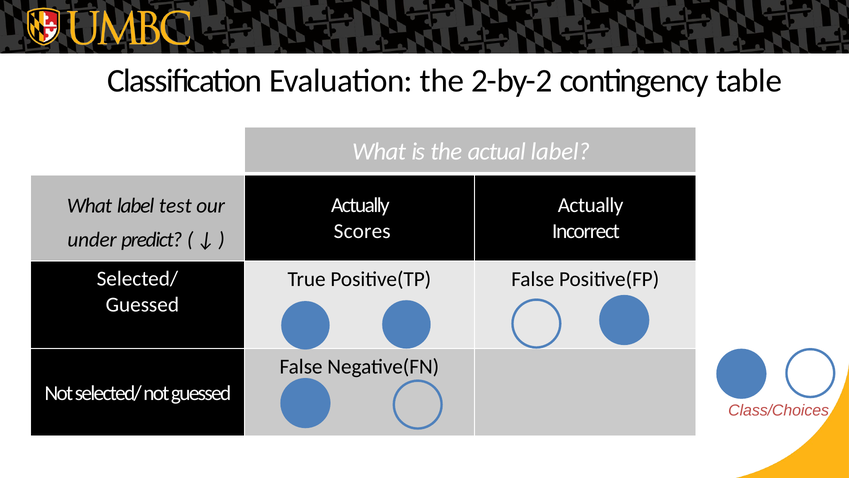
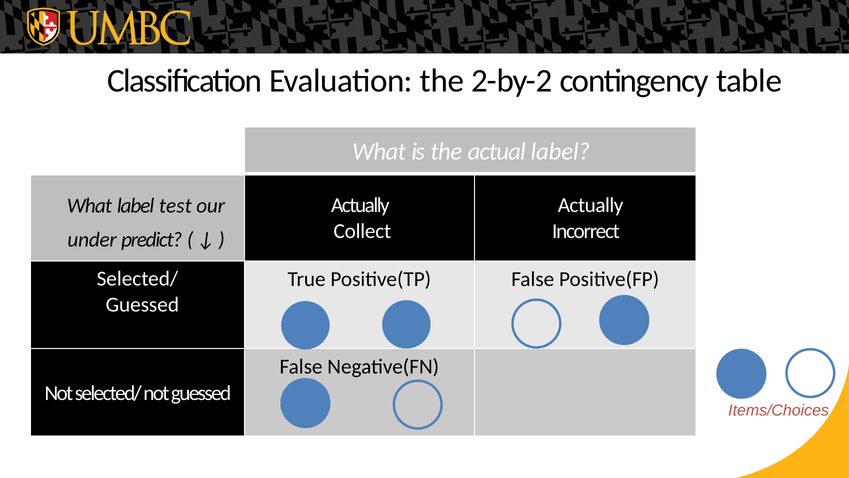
Scores: Scores -> Collect
Class/Choices: Class/Choices -> Items/Choices
